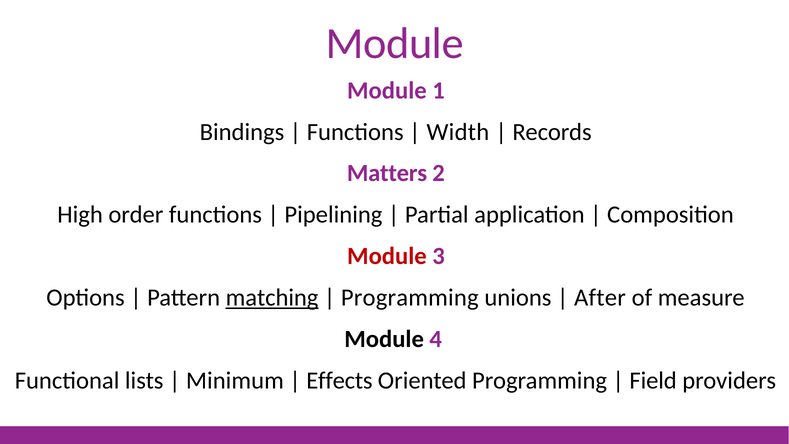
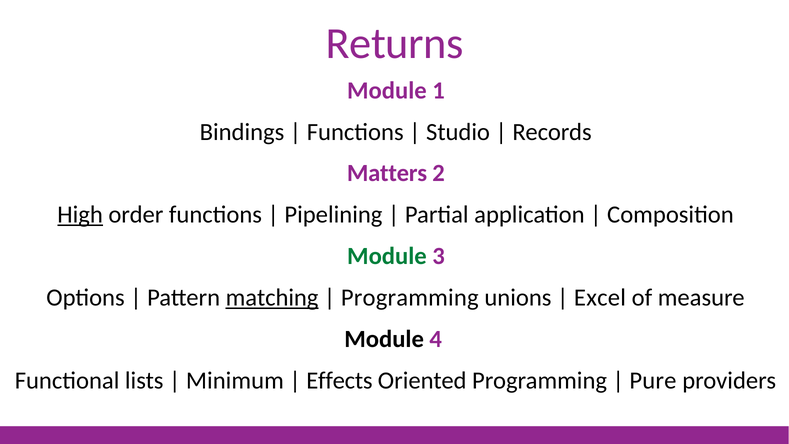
Module at (395, 44): Module -> Returns
Width: Width -> Studio
High underline: none -> present
Module at (387, 256) colour: red -> green
After: After -> Excel
Field: Field -> Pure
